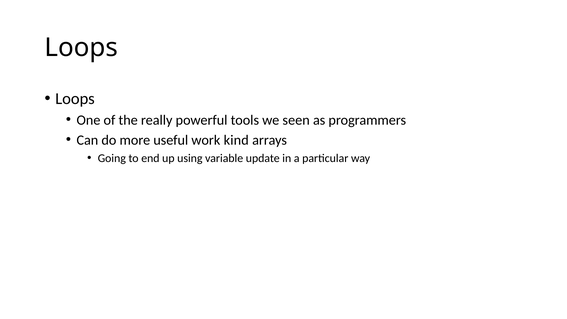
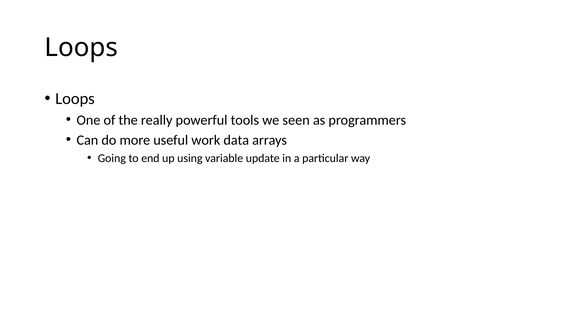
kind: kind -> data
